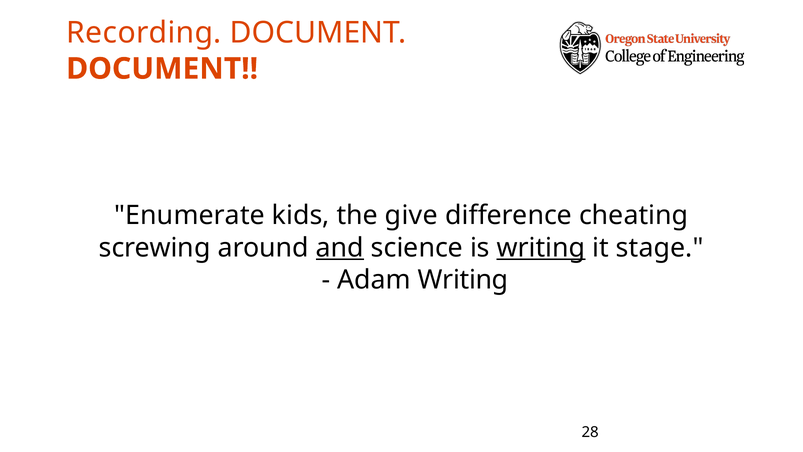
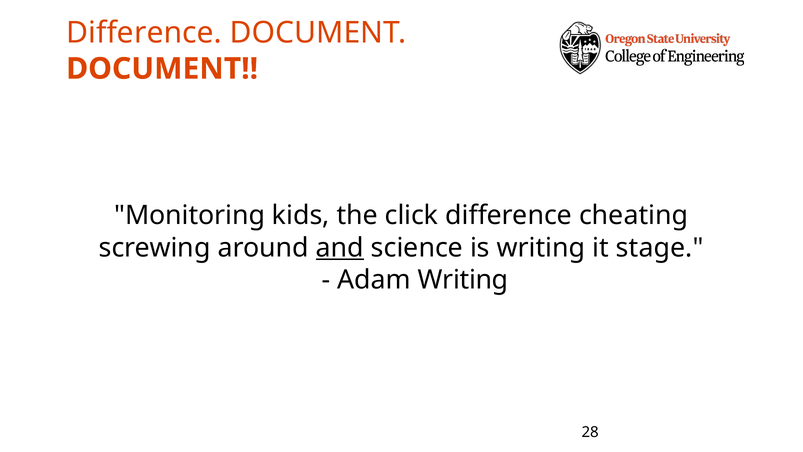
Recording at (144, 33): Recording -> Difference
Enumerate: Enumerate -> Monitoring
give: give -> click
writing at (541, 248) underline: present -> none
